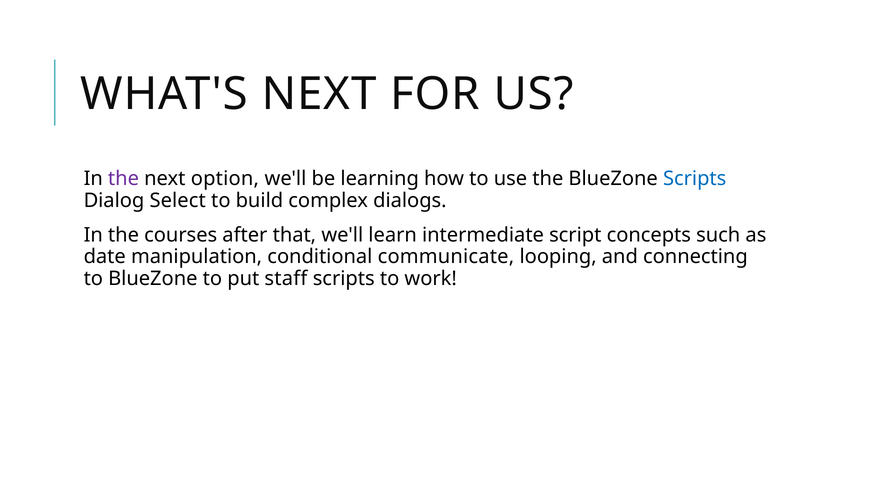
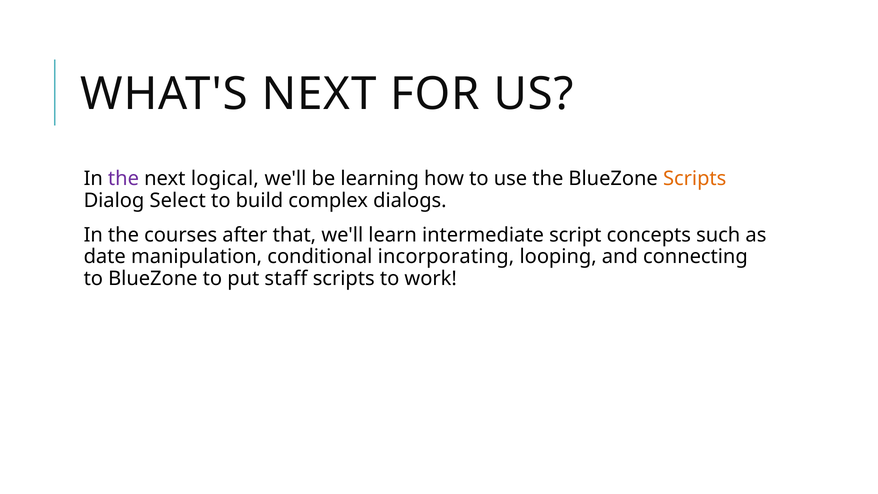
option: option -> logical
Scripts at (695, 179) colour: blue -> orange
communicate: communicate -> incorporating
